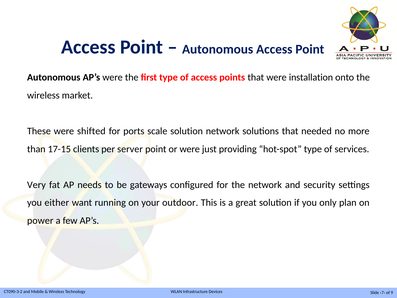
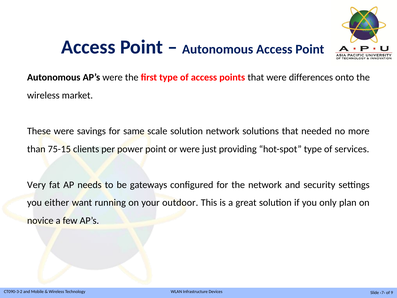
installation: installation -> differences
shifted: shifted -> savings
ports: ports -> same
17-15: 17-15 -> 75-15
server: server -> power
power: power -> novice
